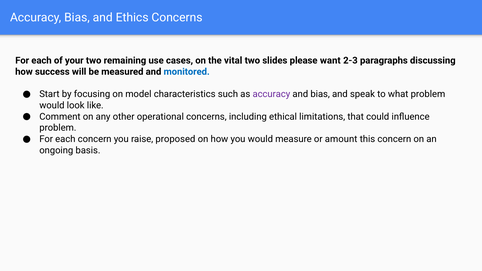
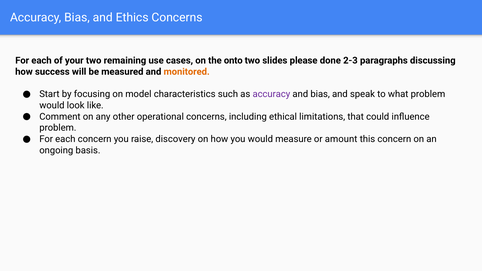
vital: vital -> onto
want: want -> done
monitored colour: blue -> orange
proposed: proposed -> discovery
